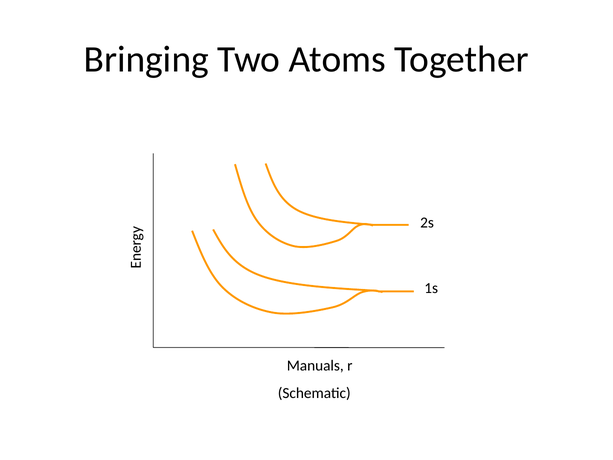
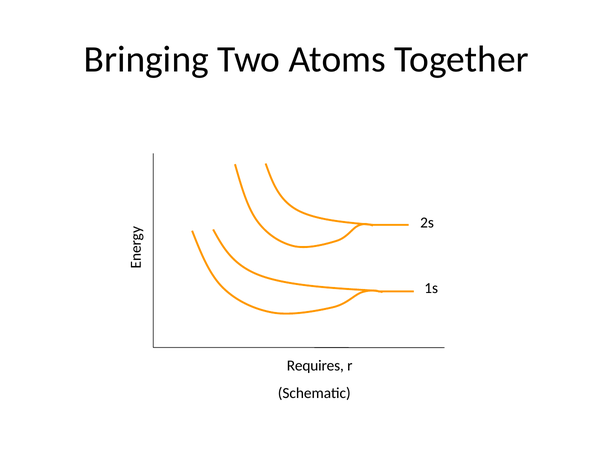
Manuals: Manuals -> Requires
